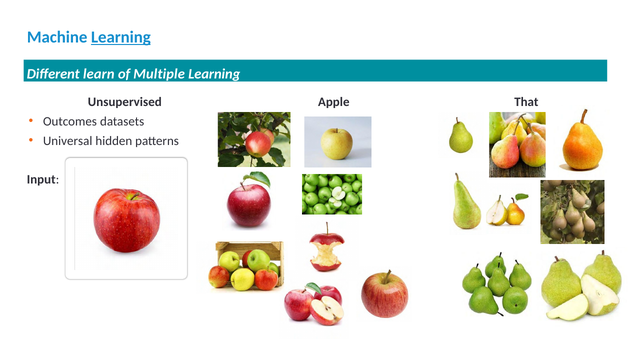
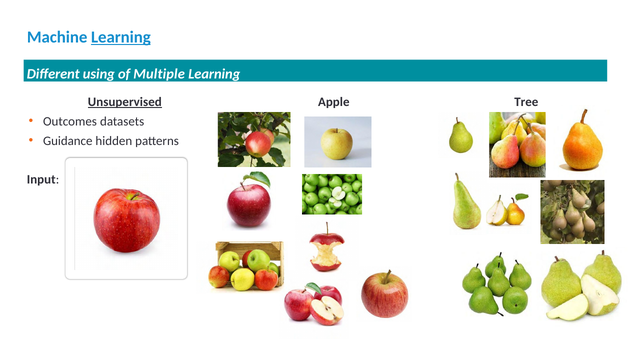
learn: learn -> using
Unsupervised underline: none -> present
That: That -> Tree
Universal: Universal -> Guidance
